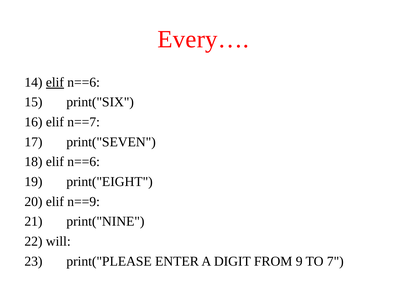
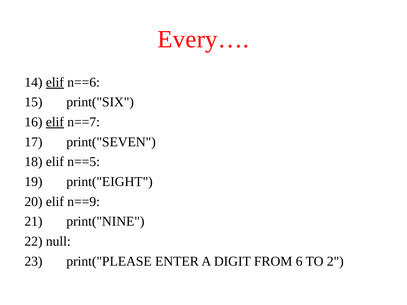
elif at (55, 122) underline: none -> present
18 elif n==6: n==6 -> n==5
will: will -> null
9: 9 -> 6
7: 7 -> 2
